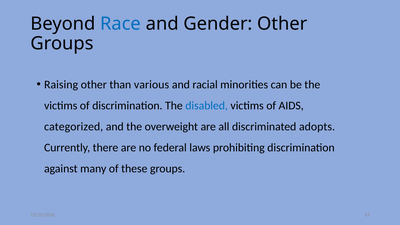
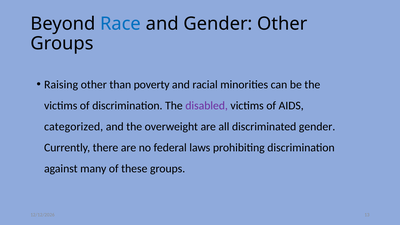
various: various -> poverty
disabled colour: blue -> purple
discriminated adopts: adopts -> gender
